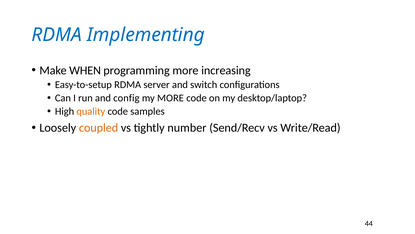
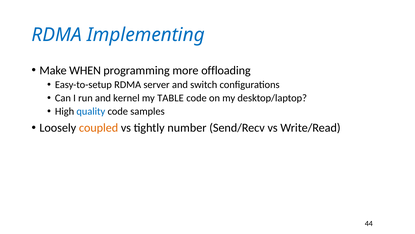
increasing: increasing -> offloading
config: config -> kernel
my MORE: MORE -> TABLE
quality colour: orange -> blue
